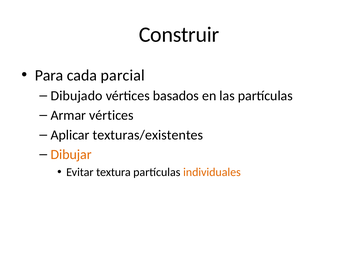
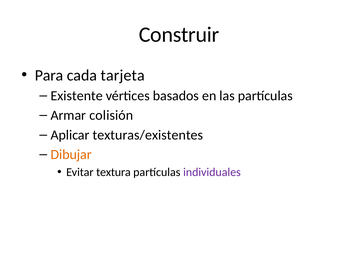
parcial: parcial -> tarjeta
Dibujado: Dibujado -> Existente
Armar vértices: vértices -> colisión
individuales colour: orange -> purple
